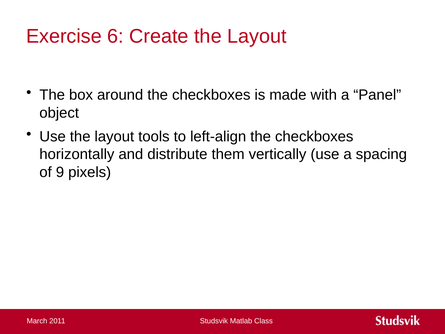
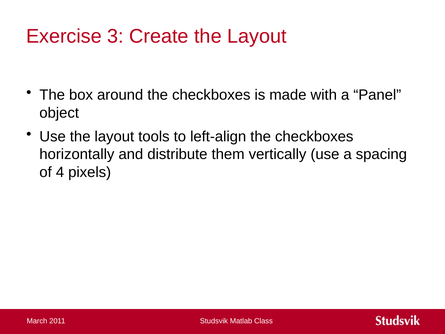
6: 6 -> 3
9: 9 -> 4
